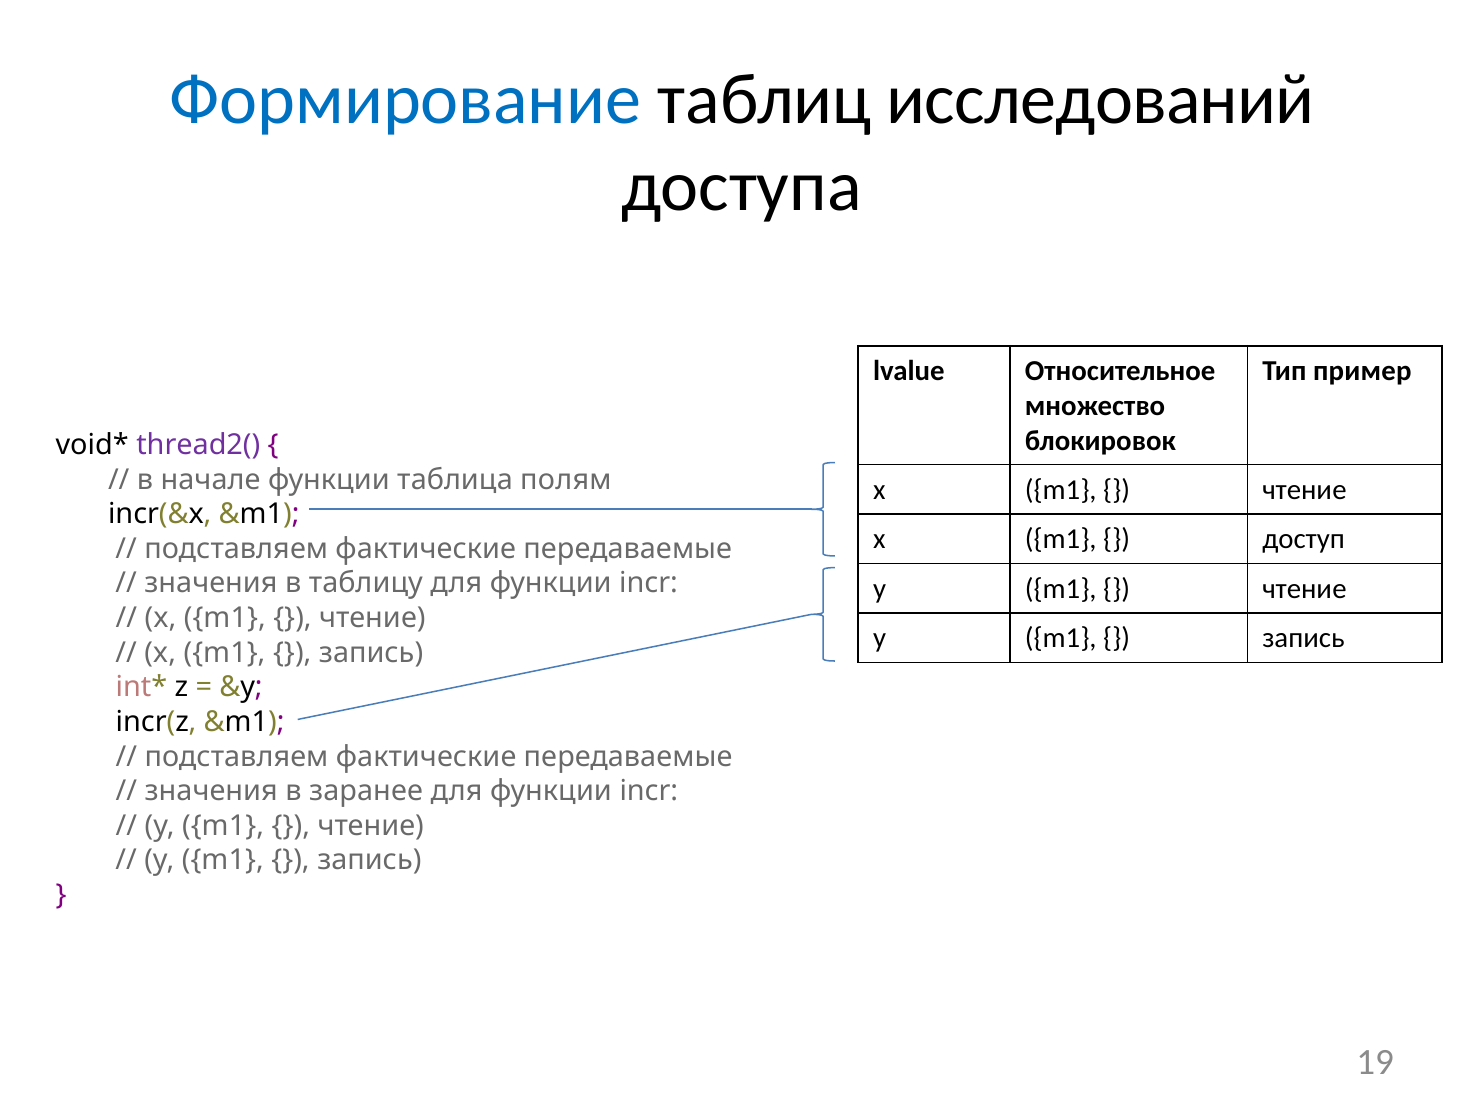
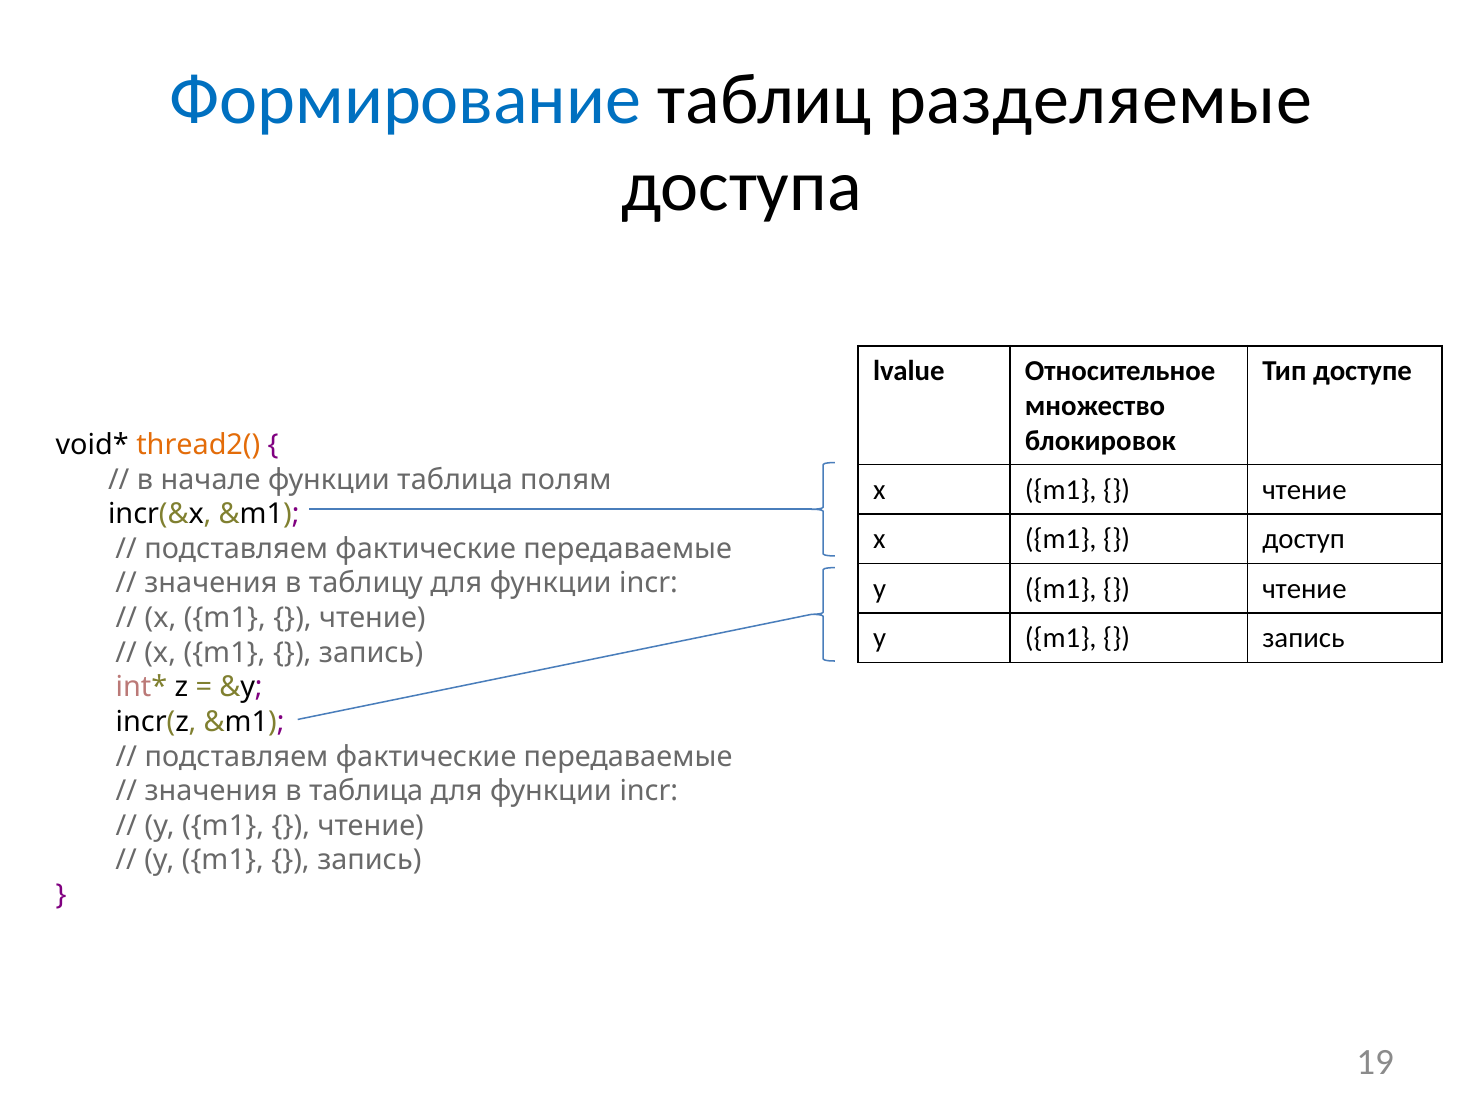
исследований: исследований -> разделяемые
пример: пример -> доступе
thread2( colour: purple -> orange
в заранее: заранее -> таблица
